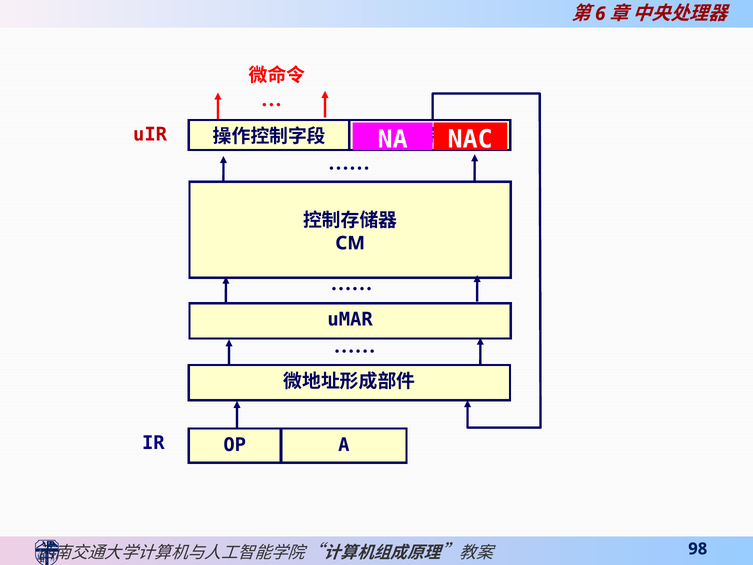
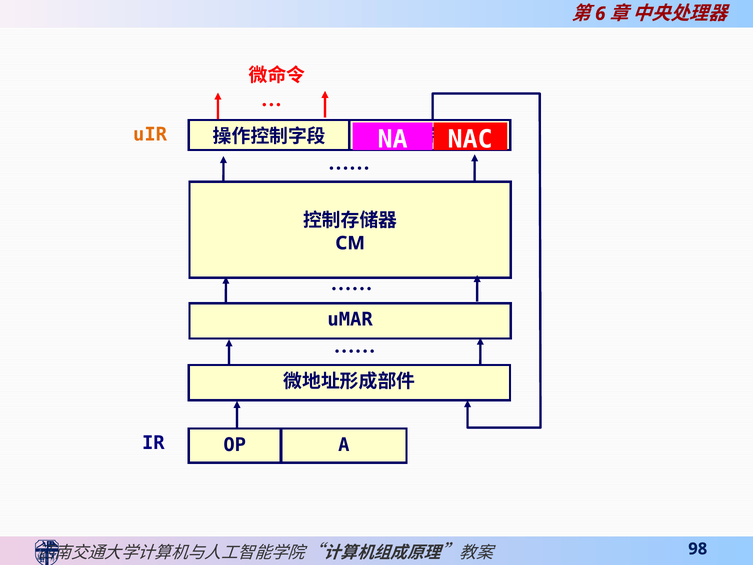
uIR colour: red -> orange
